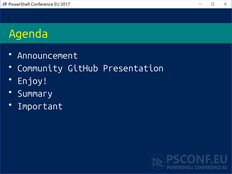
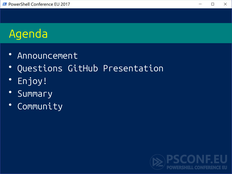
Community: Community -> Questions
Important: Important -> Community
